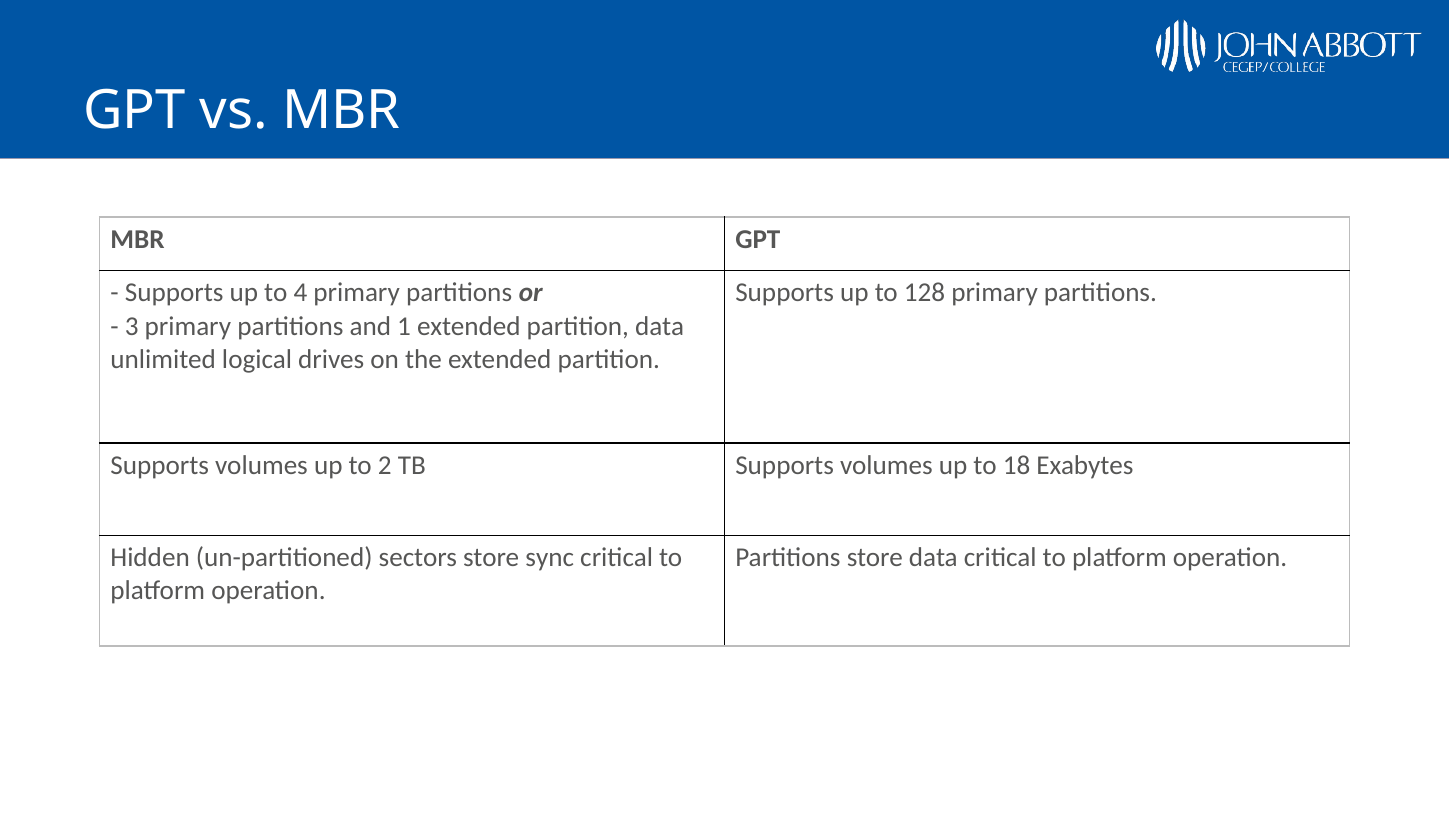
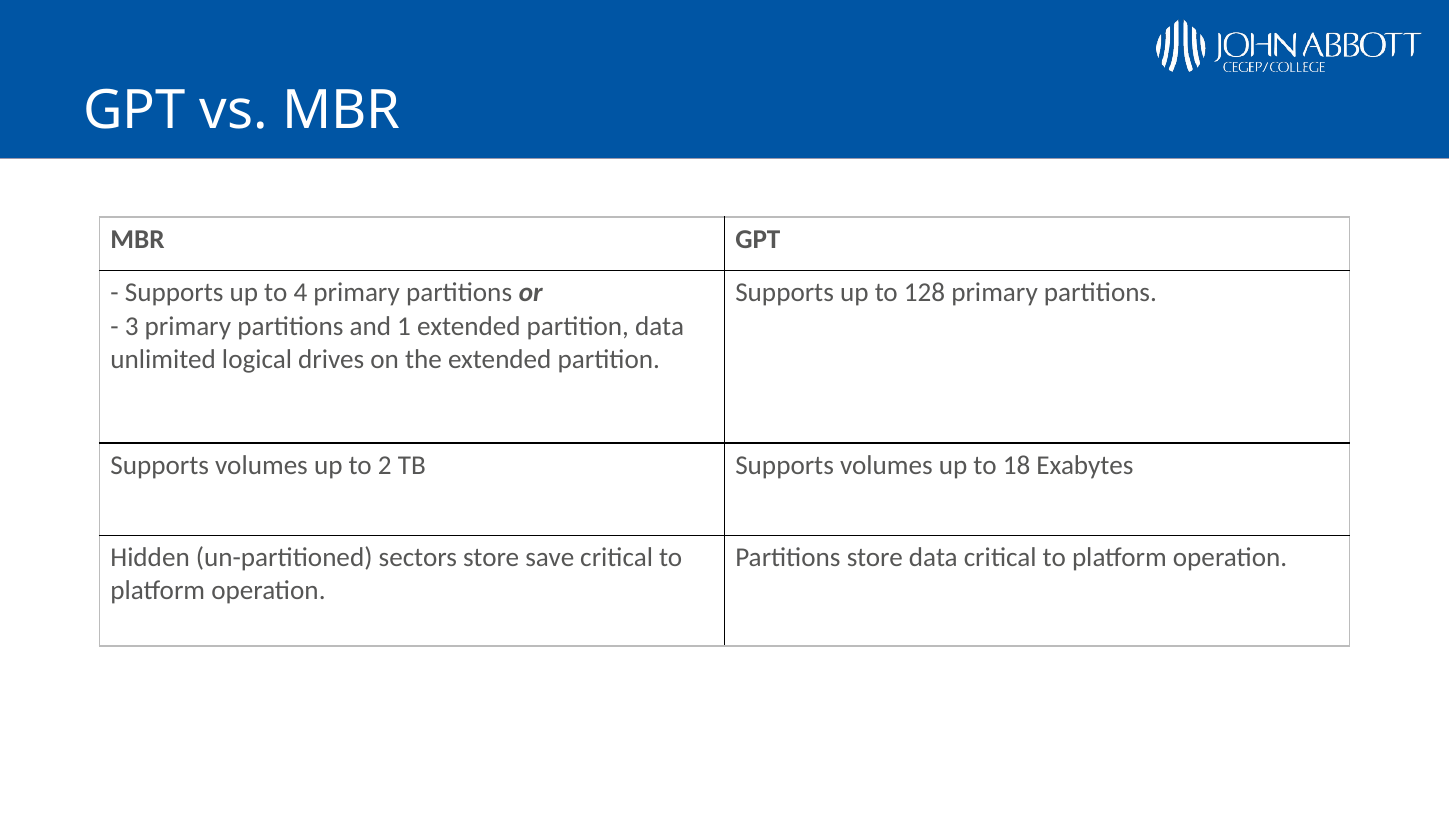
sync: sync -> save
